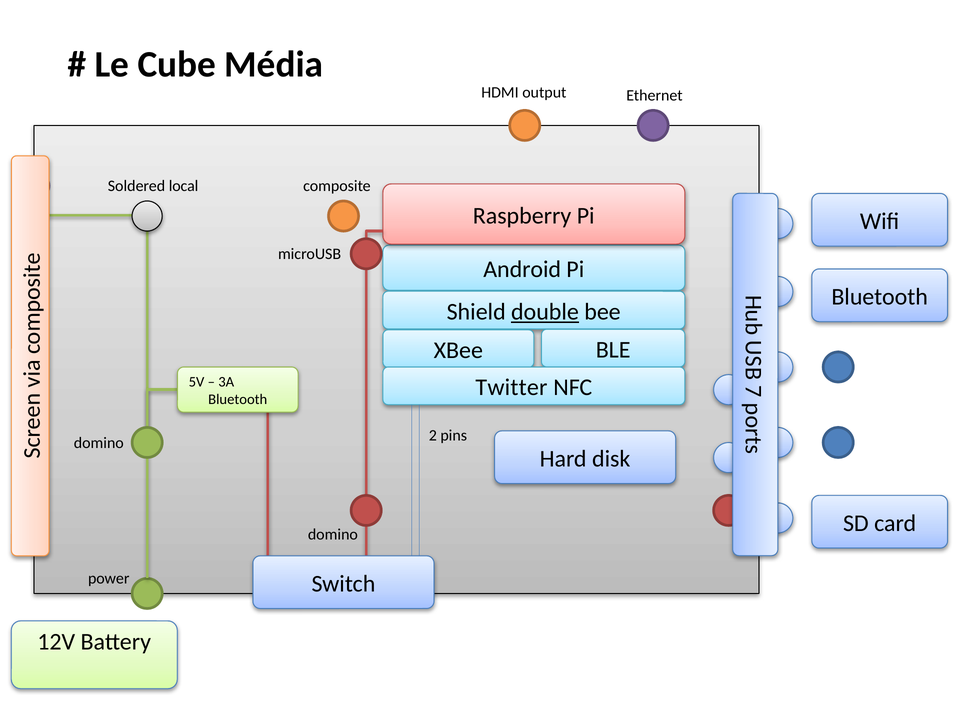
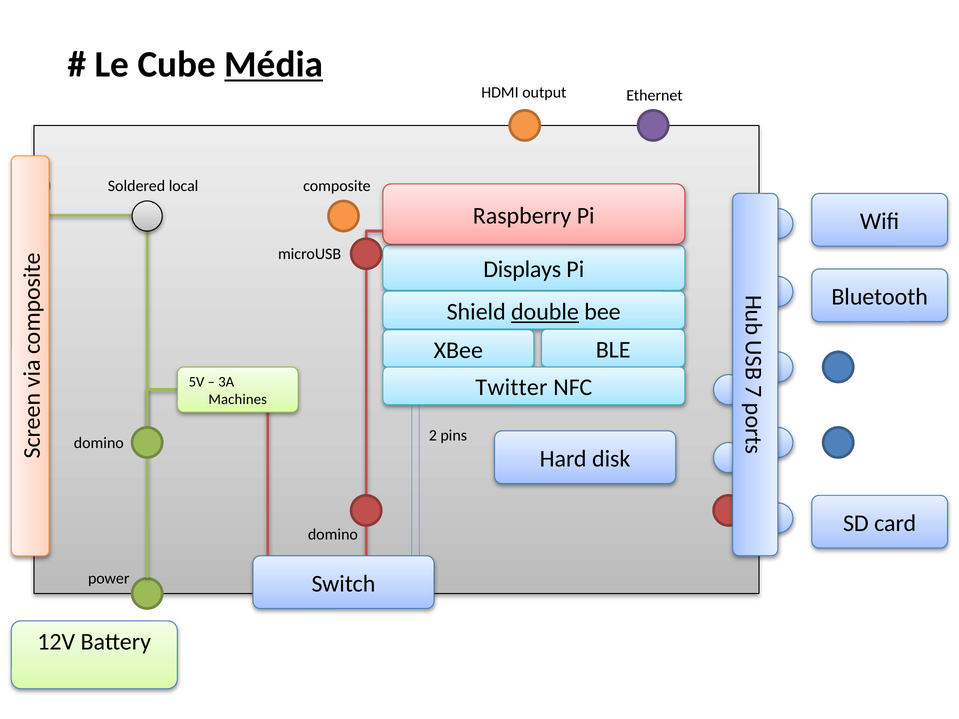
Média underline: none -> present
Android: Android -> Displays
Bluetooth at (238, 400): Bluetooth -> Machines
